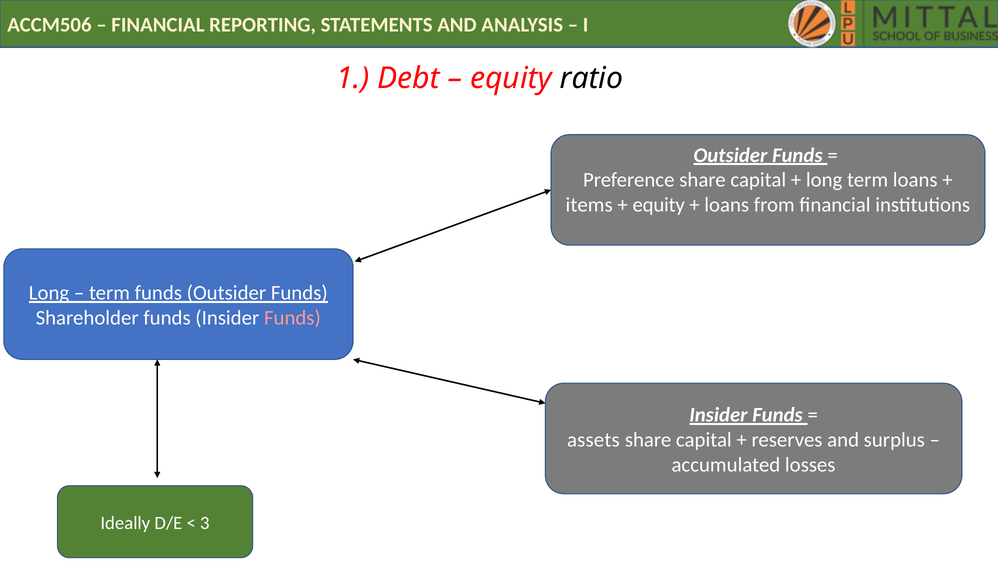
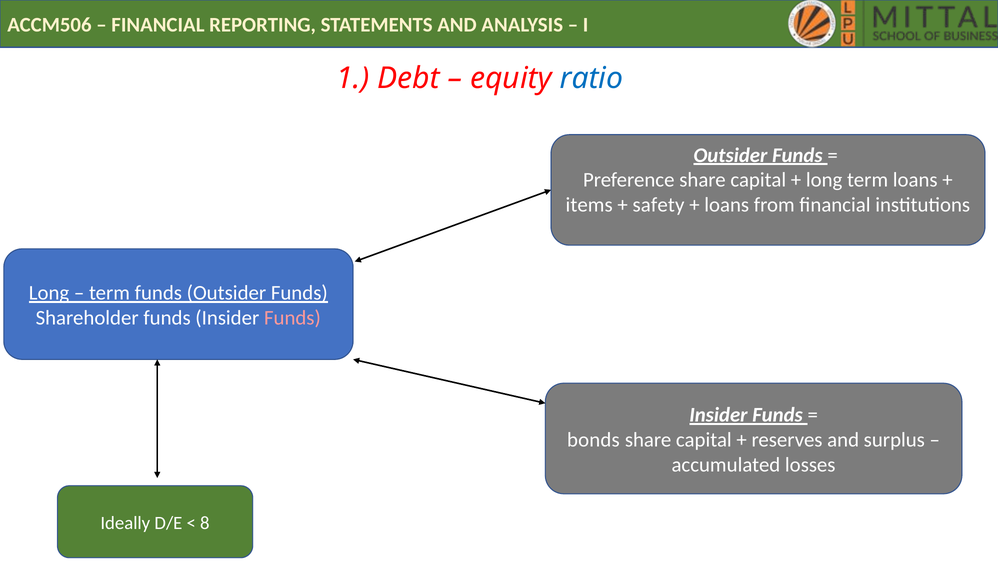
ratio colour: black -> blue
equity at (659, 205): equity -> safety
assets: assets -> bonds
3: 3 -> 8
